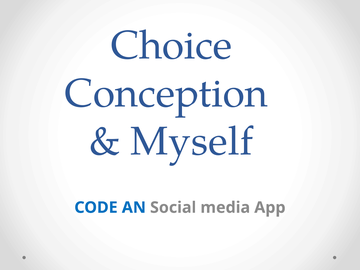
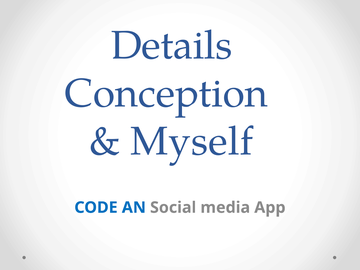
Choice: Choice -> Details
